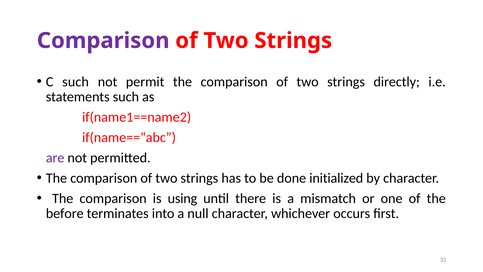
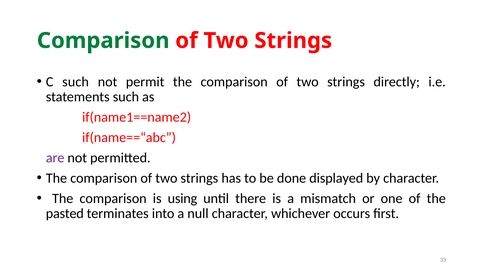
Comparison at (103, 41) colour: purple -> green
initialized: initialized -> displayed
before: before -> pasted
